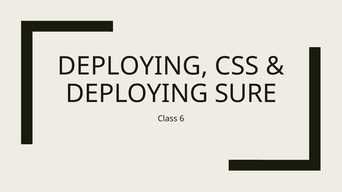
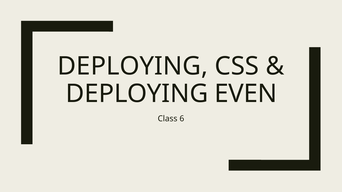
SURE: SURE -> EVEN
